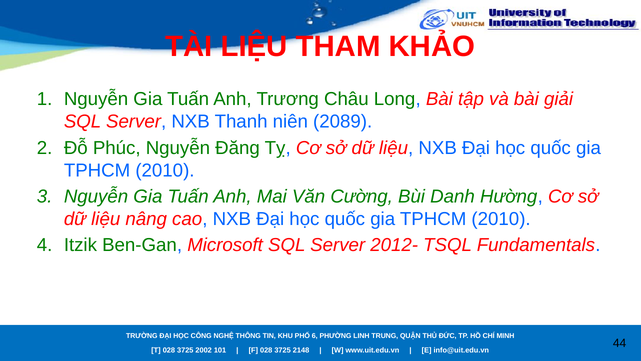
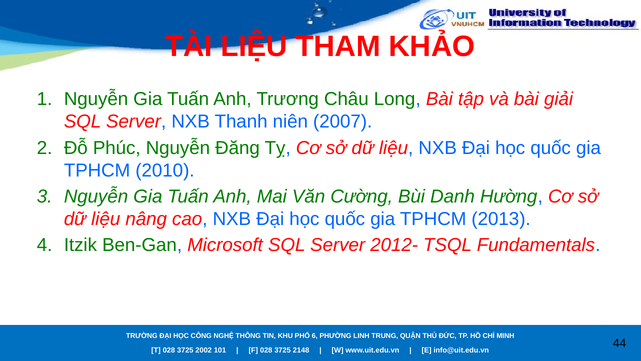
2089: 2089 -> 2007
2010 at (501, 219): 2010 -> 2013
